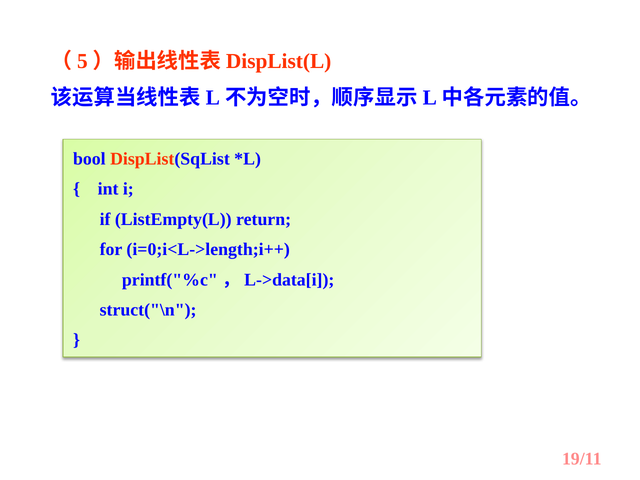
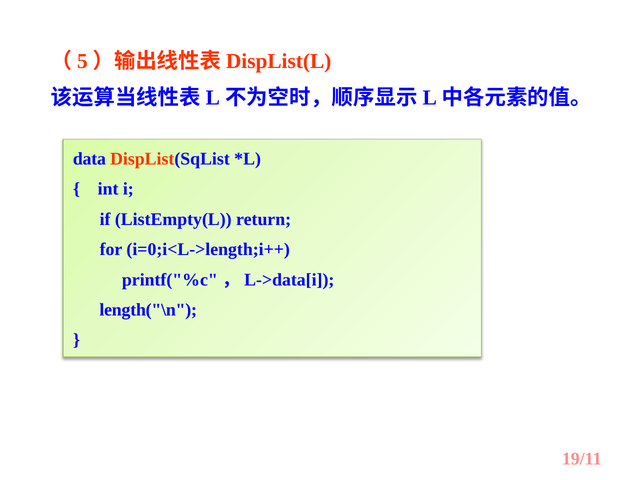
bool: bool -> data
struct("\n: struct("\n -> length("\n
